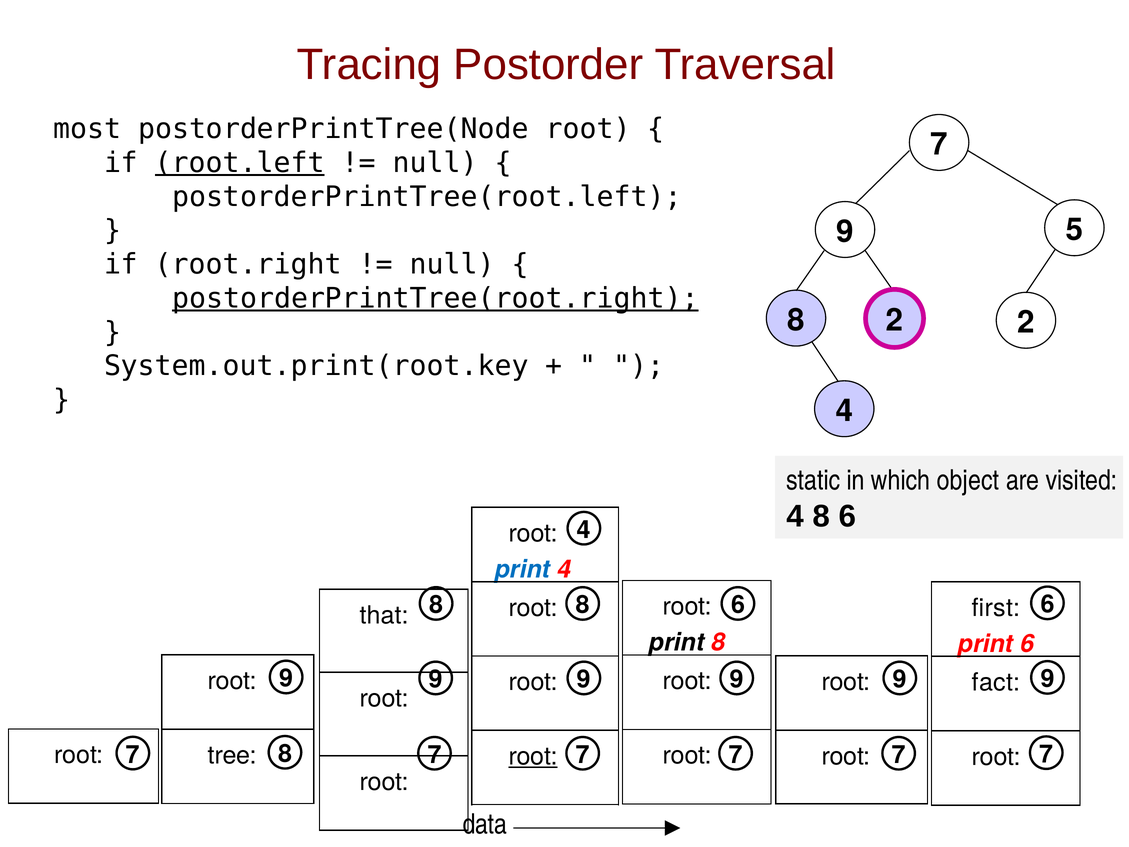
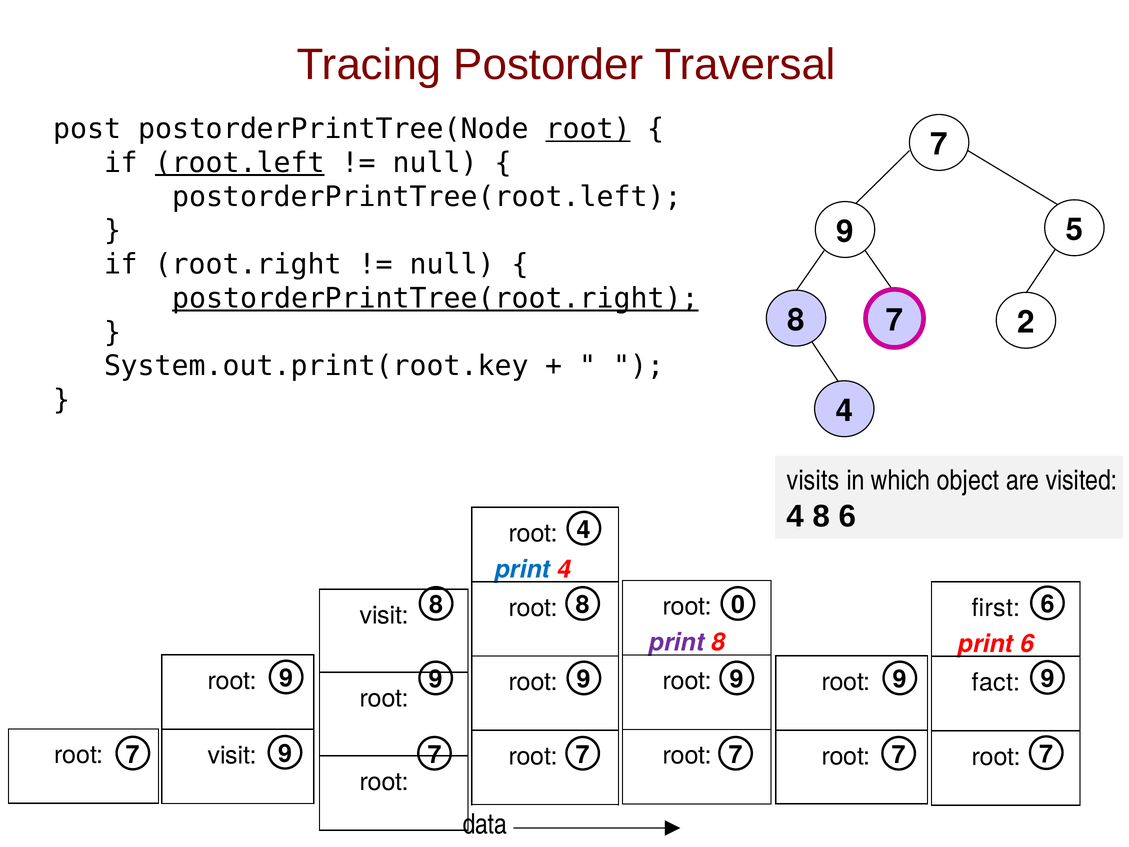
most: most -> post
root at (588, 129) underline: none -> present
8 2: 2 -> 7
static: static -> visits
6 at (738, 605): 6 -> 0
that at (384, 615): that -> visit
print at (677, 643) colour: black -> purple
tree at (232, 755): tree -> visit
8 at (285, 754): 8 -> 9
root at (533, 756) underline: present -> none
